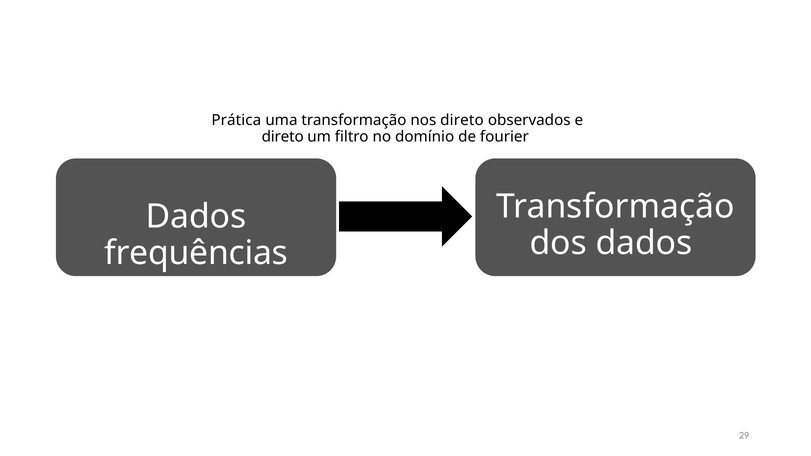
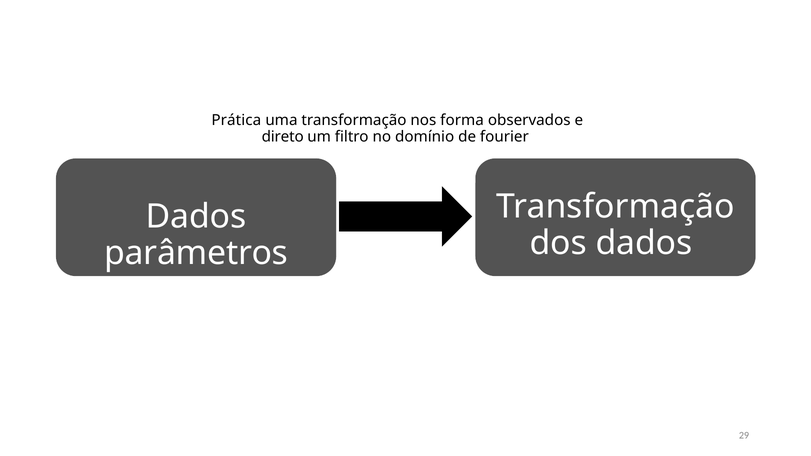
nos direto: direto -> forma
frequências: frequências -> parâmetros
